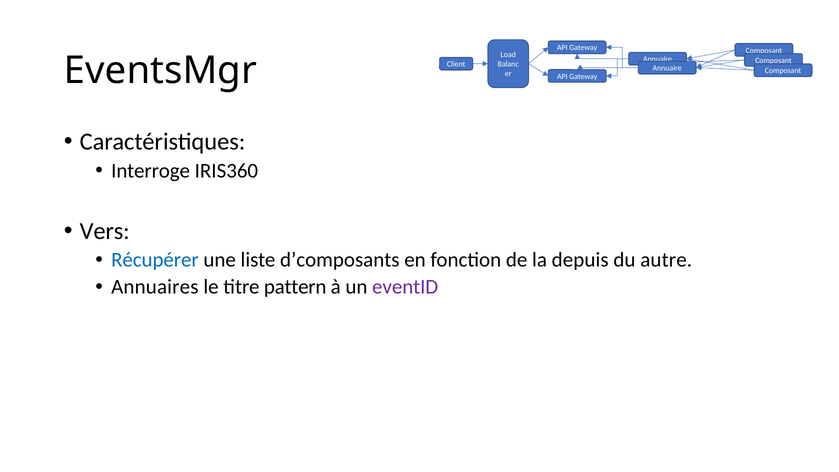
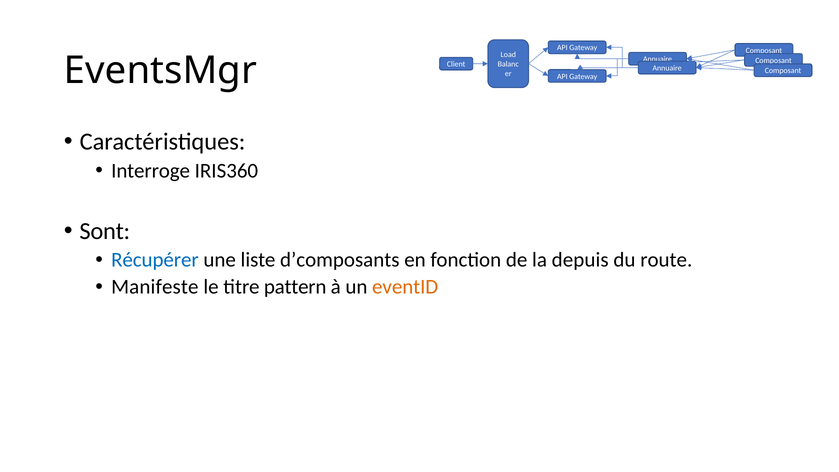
Vers: Vers -> Sont
autre: autre -> route
Annuaires: Annuaires -> Manifeste
eventID colour: purple -> orange
